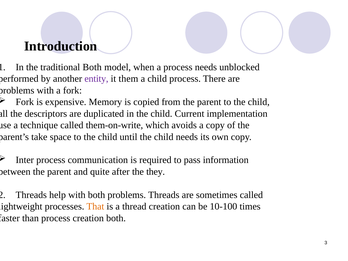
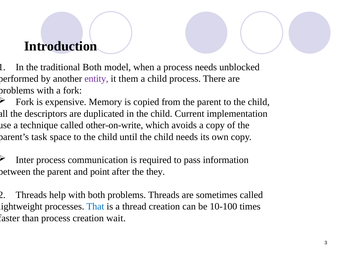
them-on-write: them-on-write -> other-on-write
take: take -> task
quite: quite -> point
That colour: orange -> blue
creation both: both -> wait
